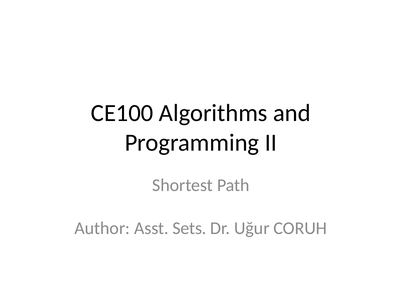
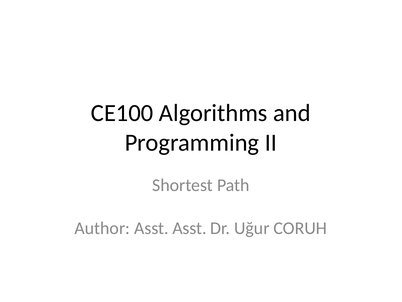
Asst Sets: Sets -> Asst
